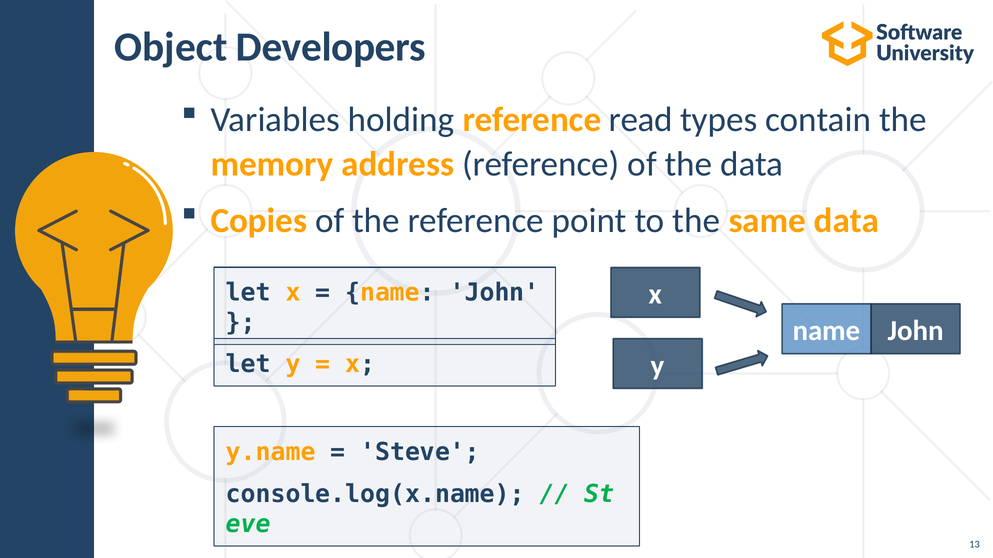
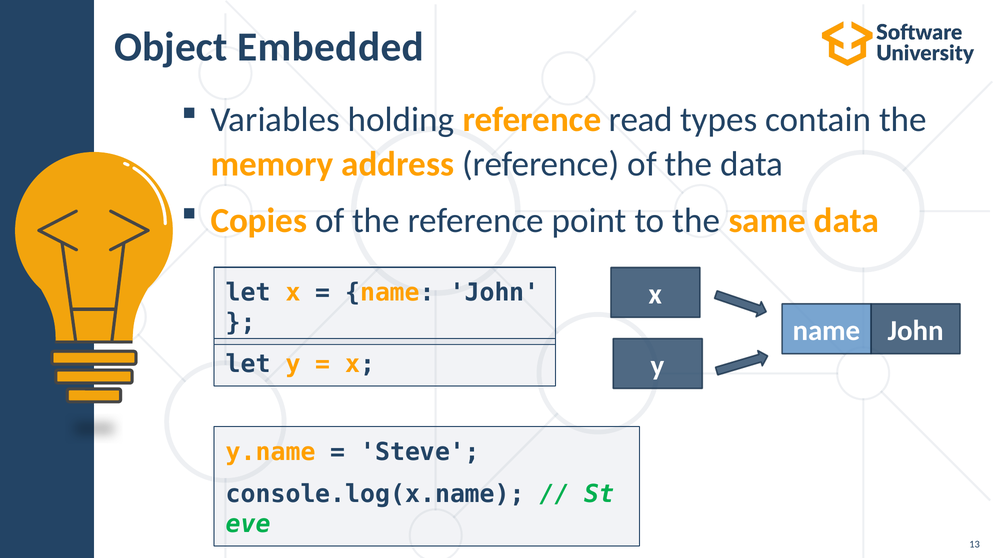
Developers: Developers -> Embedded
